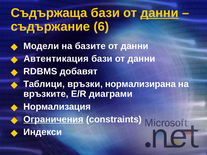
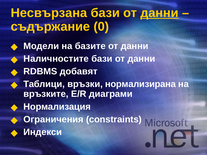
Съдържаща: Съдържаща -> Несвързана
6: 6 -> 0
Автентикация: Автентикация -> Наличностите
Ограничения underline: present -> none
